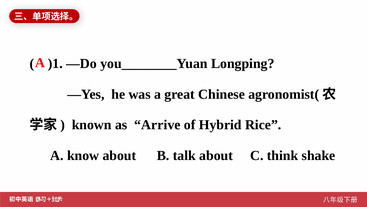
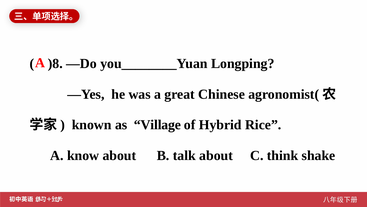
)1: )1 -> )8
Arrive: Arrive -> Village
